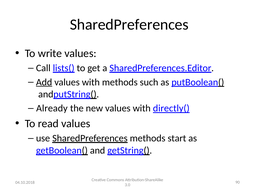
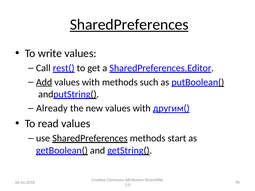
SharedPreferences at (129, 25) underline: none -> present
lists(: lists( -> rest(
directly(: directly( -> другим(
